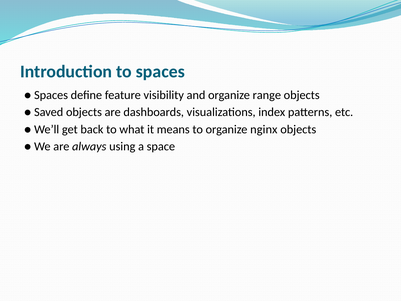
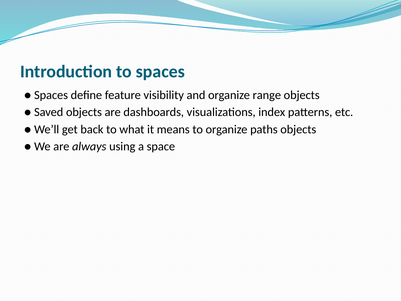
nginx: nginx -> paths
